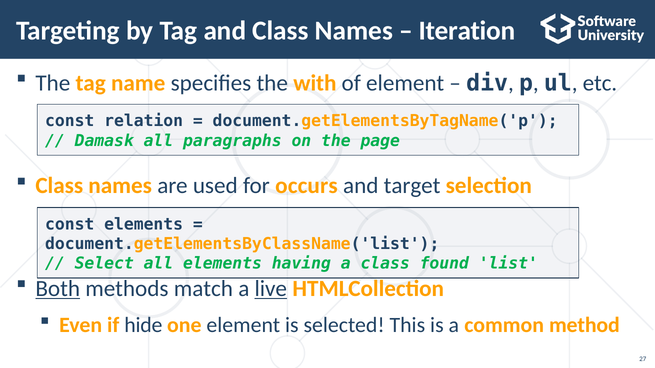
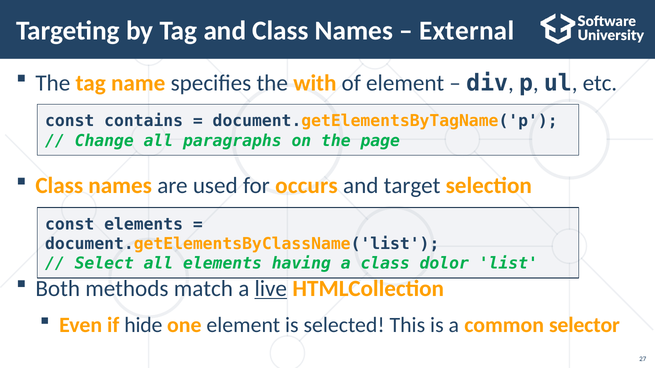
Iteration: Iteration -> External
relation: relation -> contains
Damask: Damask -> Change
found: found -> dolor
Both underline: present -> none
method: method -> selector
